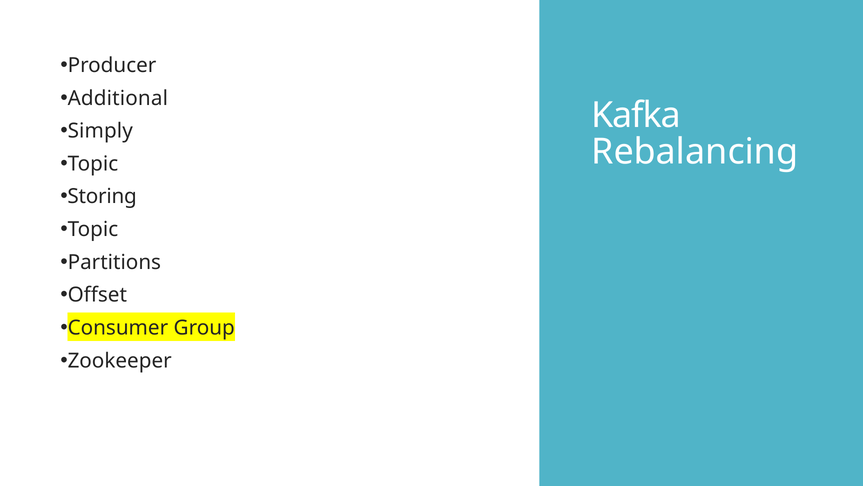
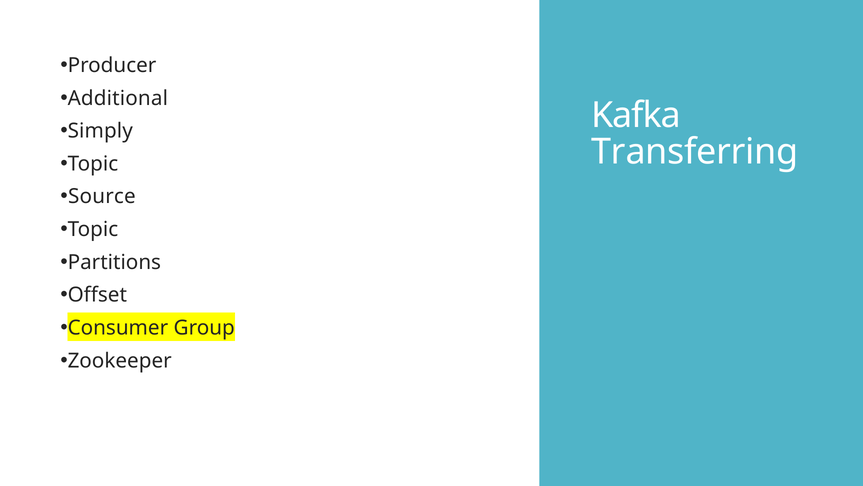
Rebalancing: Rebalancing -> Transferring
Storing: Storing -> Source
